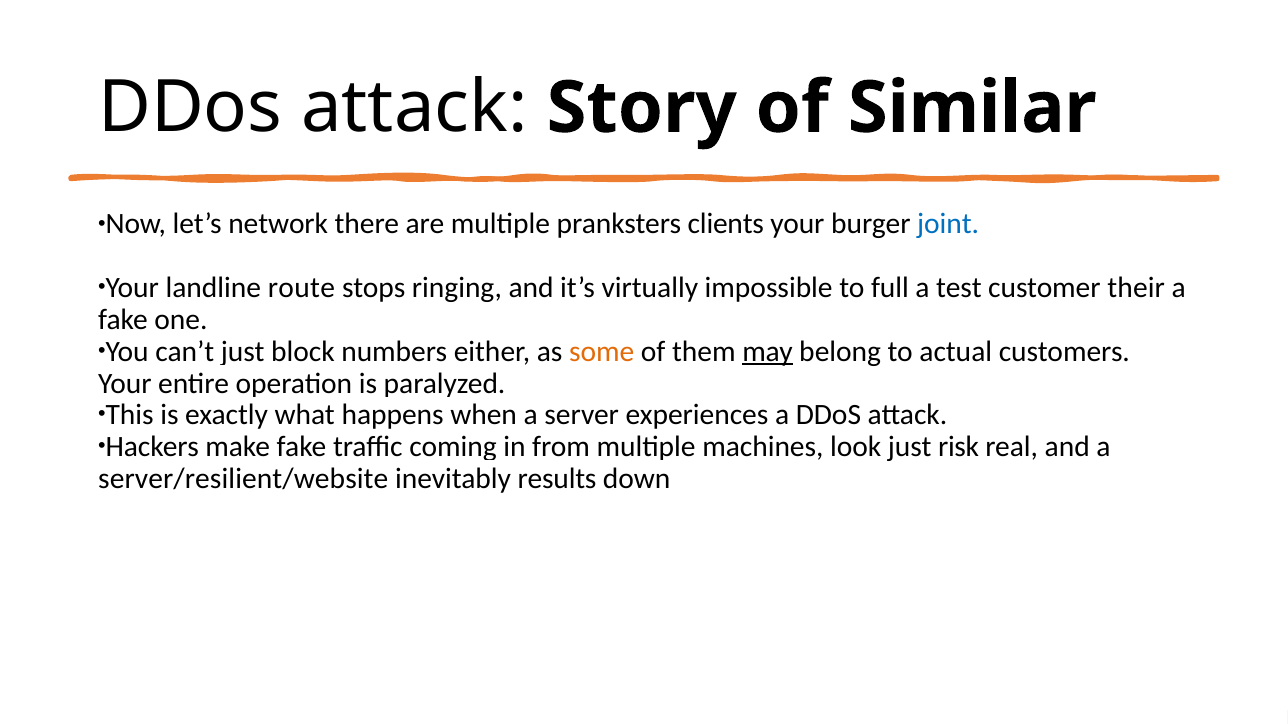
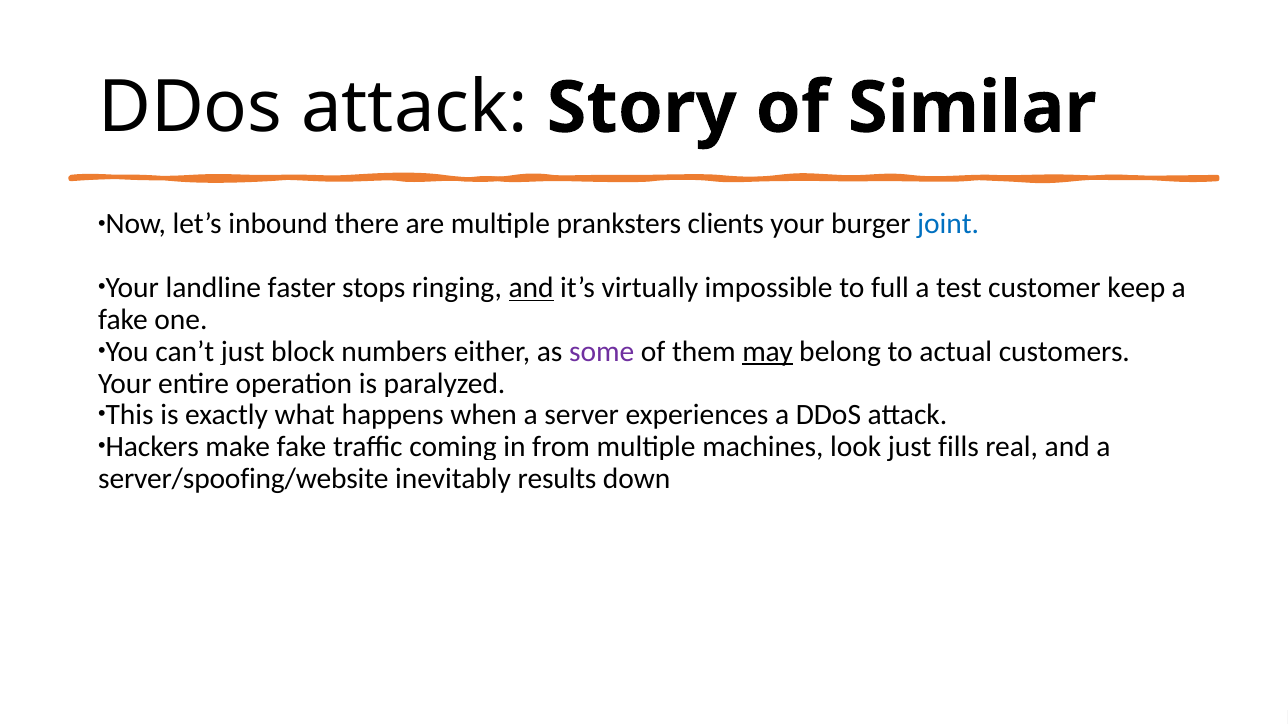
network: network -> inbound
route: route -> faster
and at (531, 288) underline: none -> present
their: their -> keep
some colour: orange -> purple
risk: risk -> fills
server/resilient/website: server/resilient/website -> server/spoofing/website
